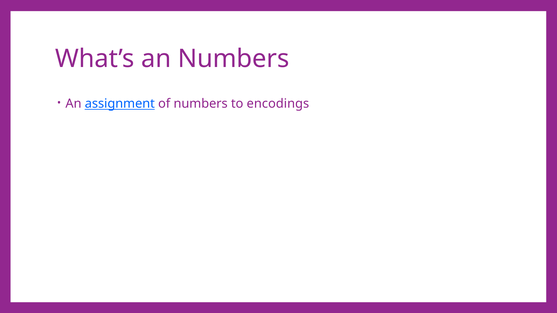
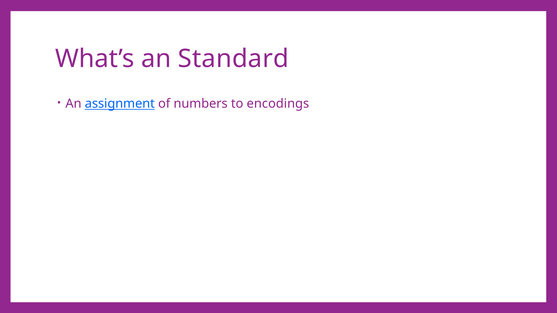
an Numbers: Numbers -> Standard
